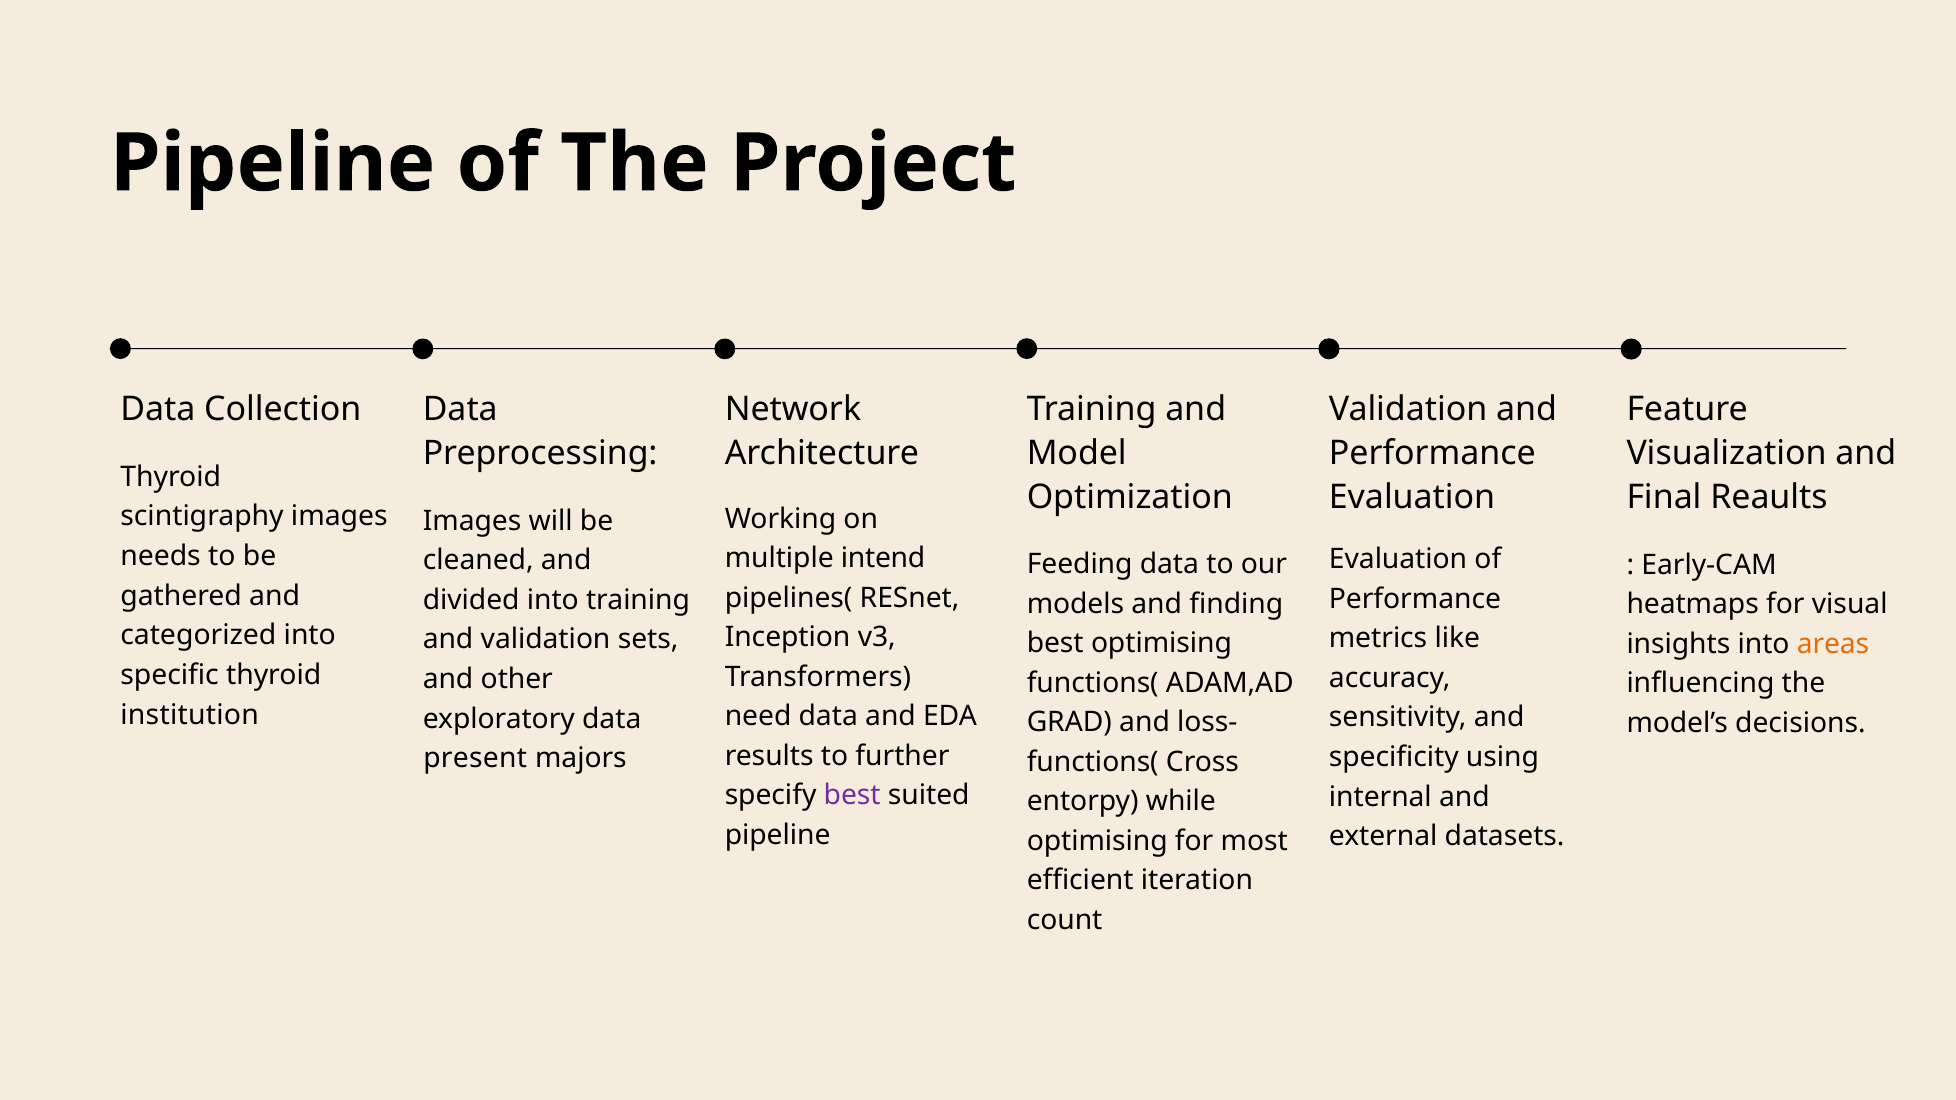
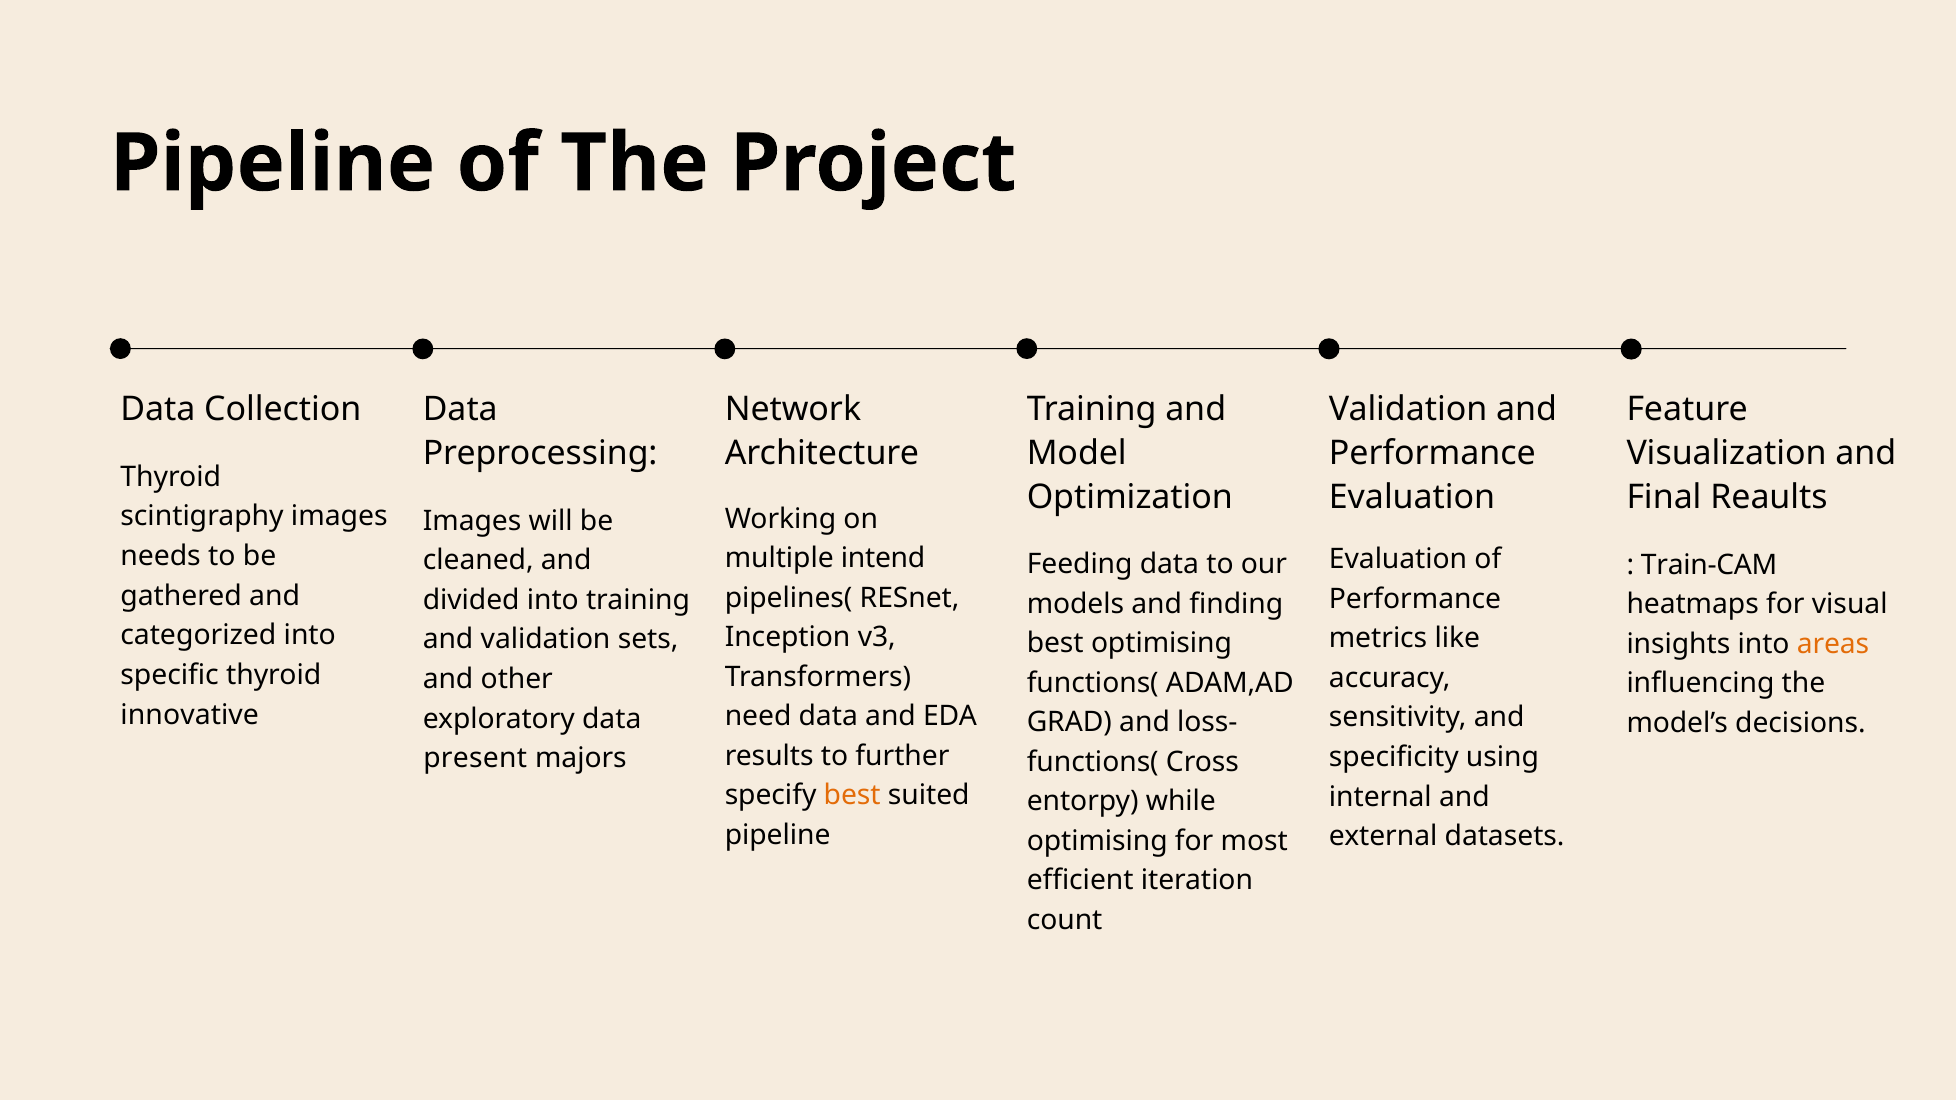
Early-CAM: Early-CAM -> Train-CAM
institution: institution -> innovative
best at (852, 796) colour: purple -> orange
